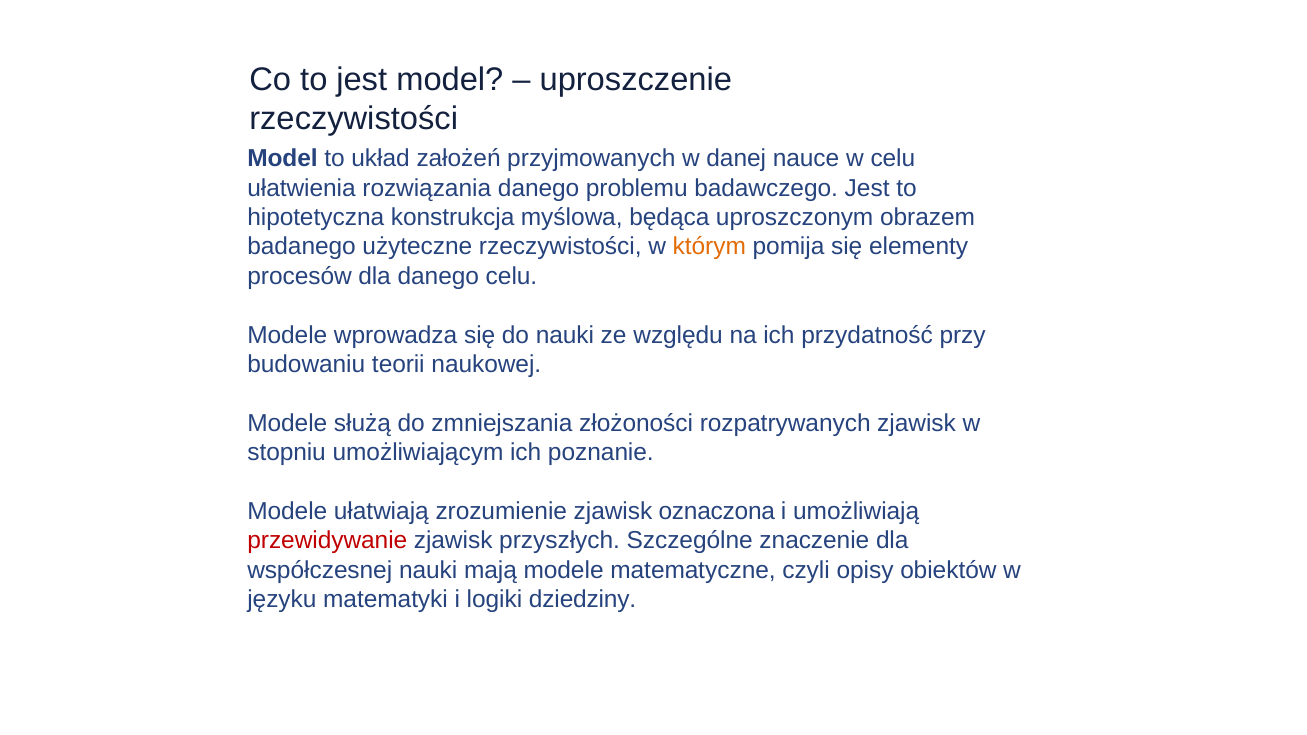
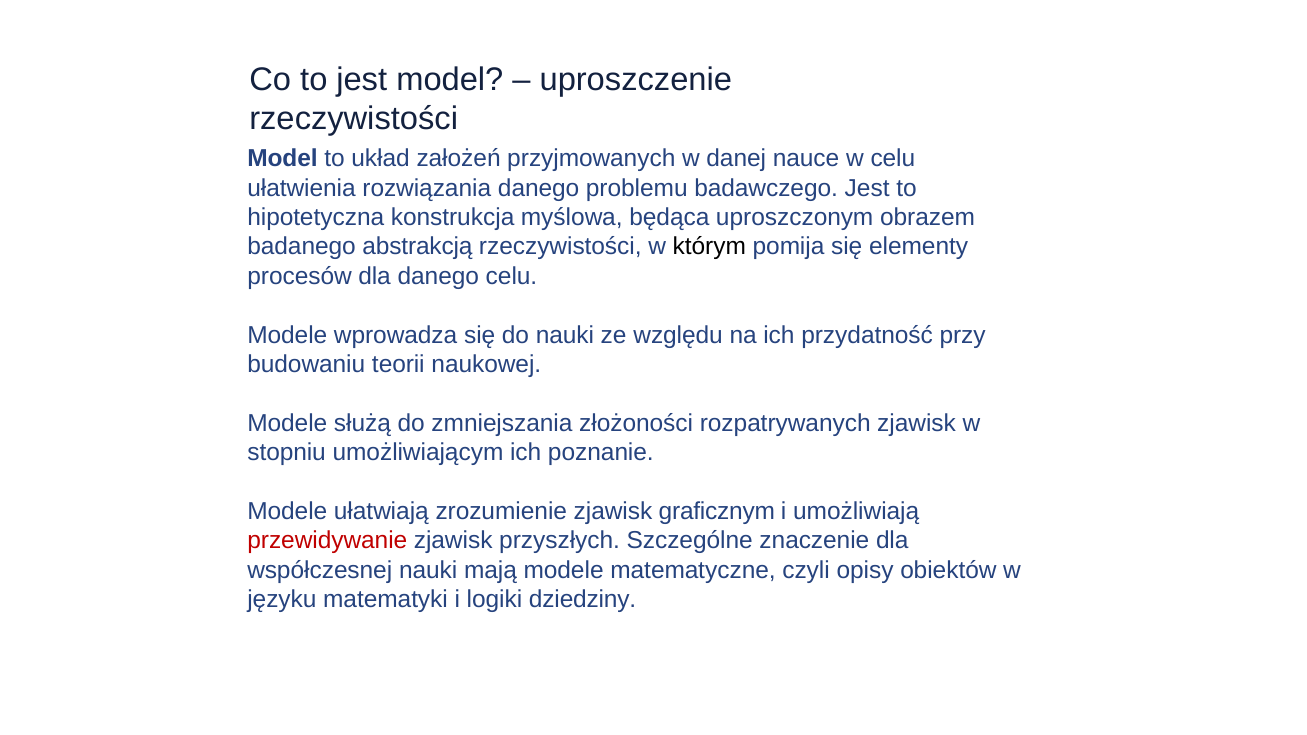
użyteczne: użyteczne -> abstrakcją
którym colour: orange -> black
oznaczona: oznaczona -> graficznym
